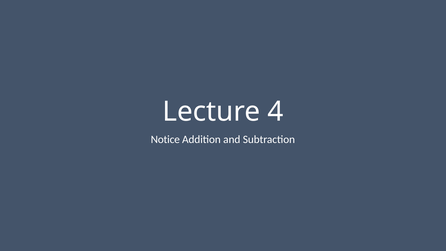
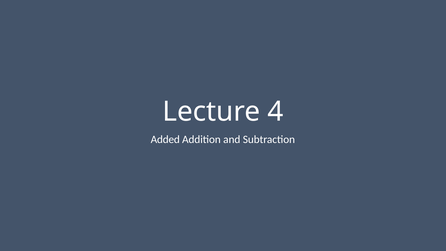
Notice: Notice -> Added
